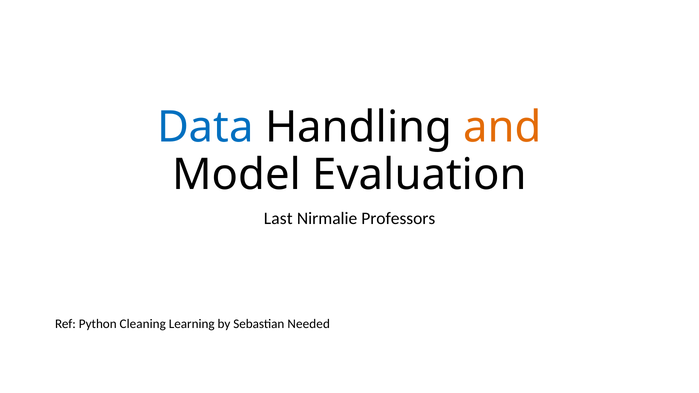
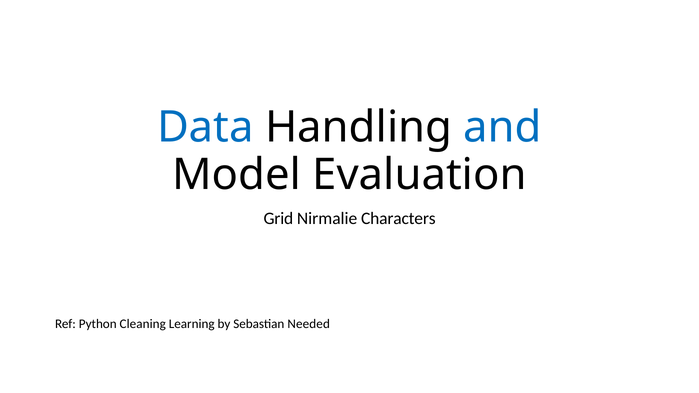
and colour: orange -> blue
Last: Last -> Grid
Professors: Professors -> Characters
